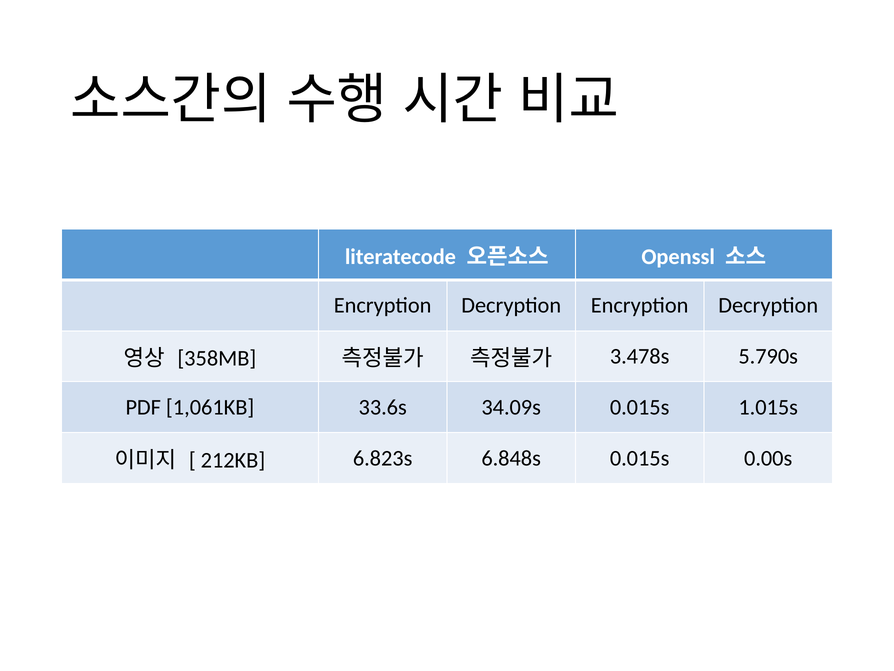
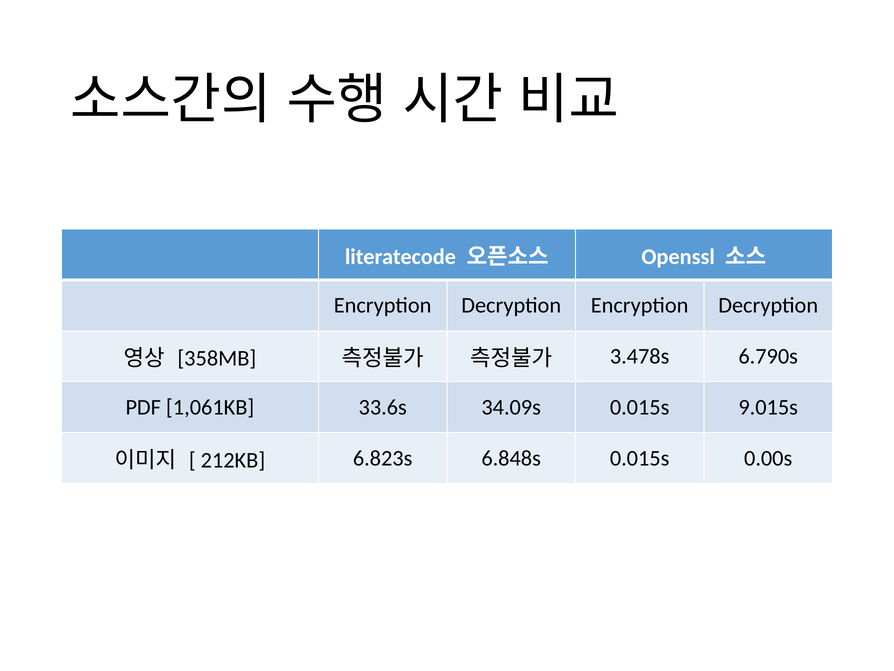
5.790s: 5.790s -> 6.790s
1.015s: 1.015s -> 9.015s
